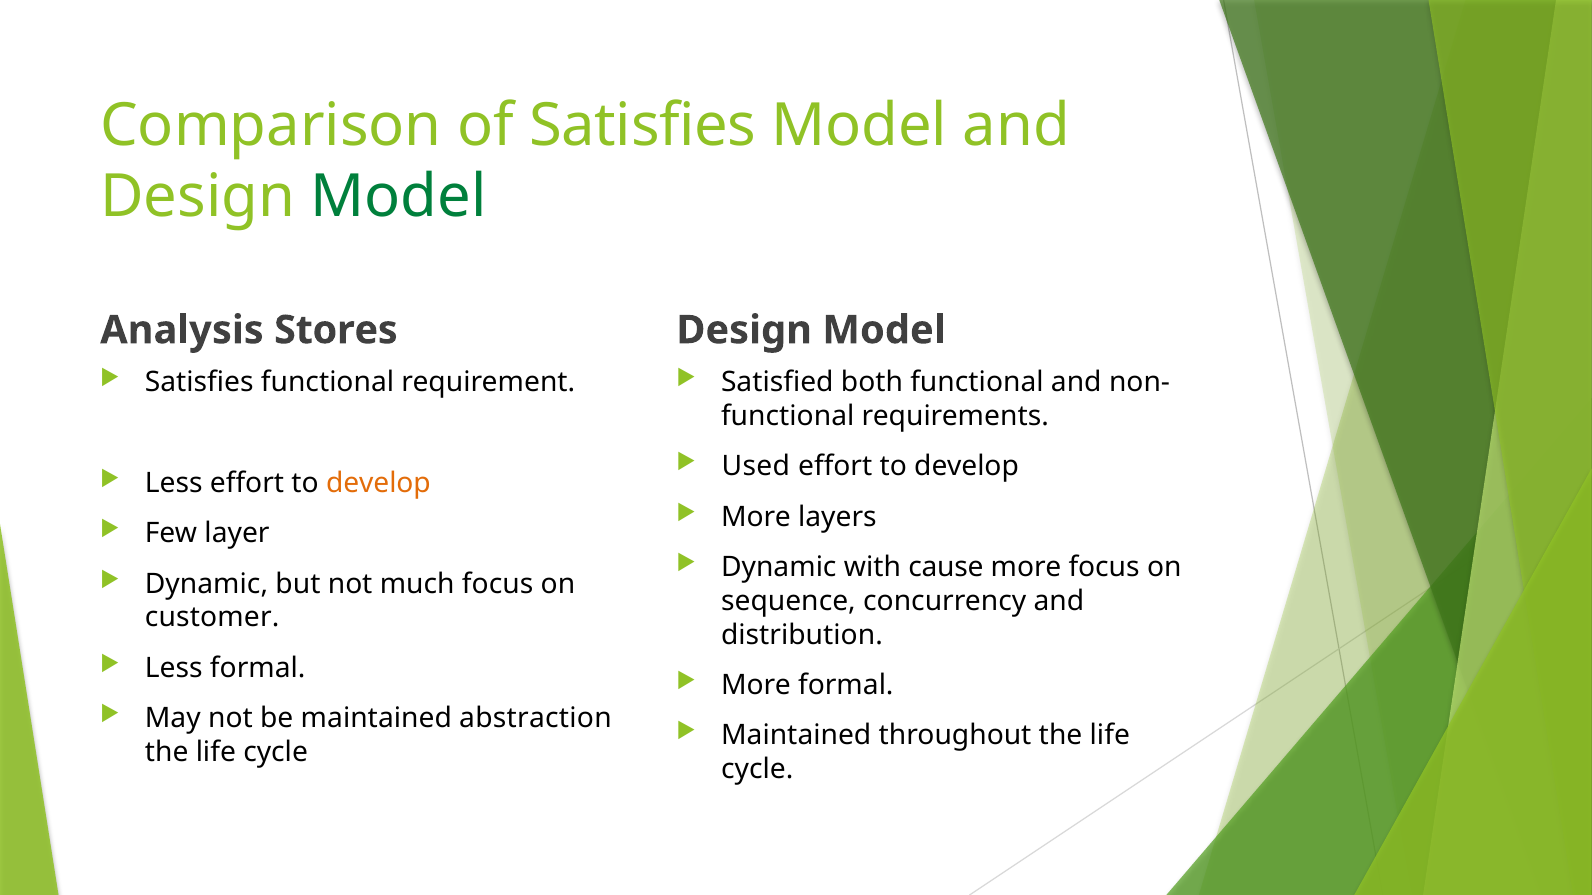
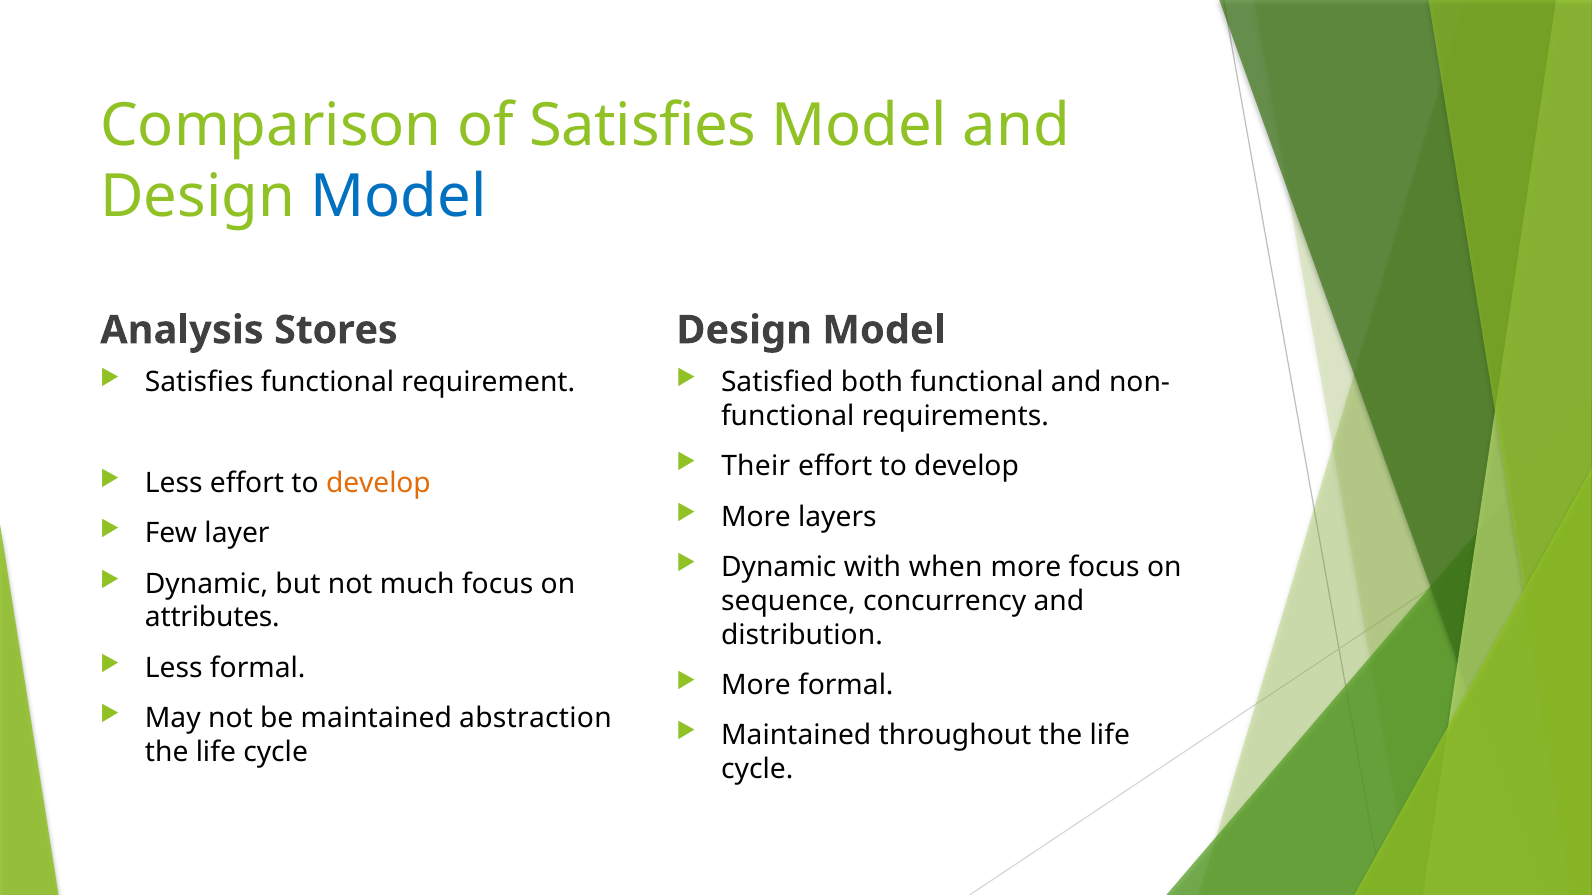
Model at (399, 197) colour: green -> blue
Used: Used -> Their
cause: cause -> when
customer: customer -> attributes
